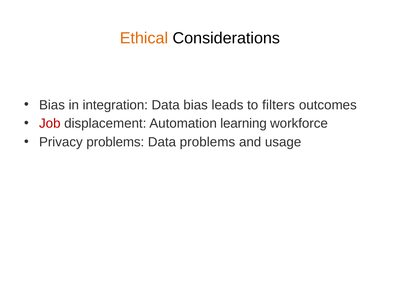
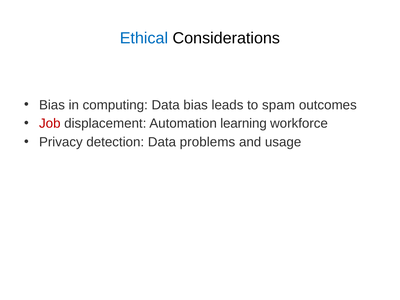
Ethical colour: orange -> blue
integration: integration -> computing
filters: filters -> spam
Privacy problems: problems -> detection
